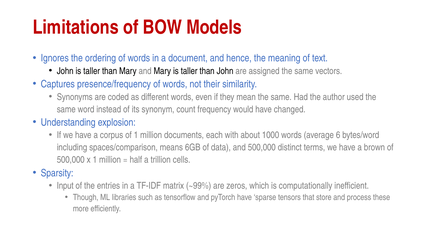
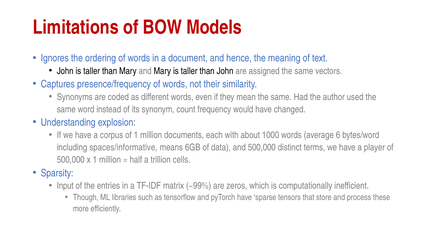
spaces/comparison: spaces/comparison -> spaces/informative
brown: brown -> player
